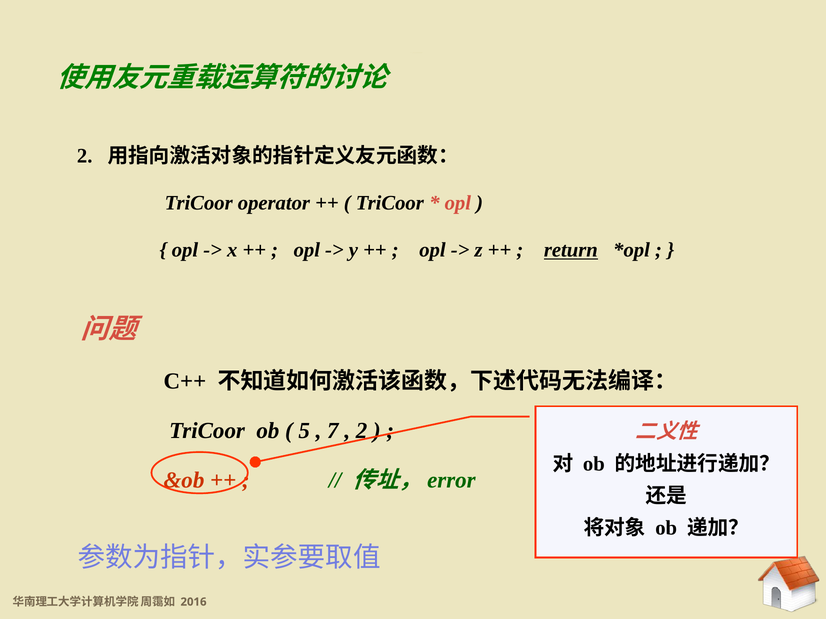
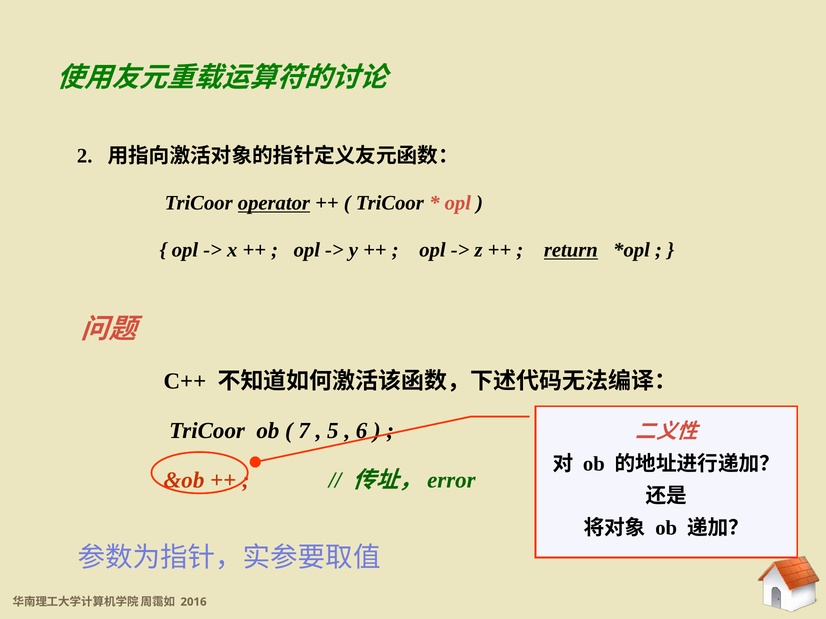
operator underline: none -> present
5: 5 -> 7
7: 7 -> 5
2 at (362, 431): 2 -> 6
